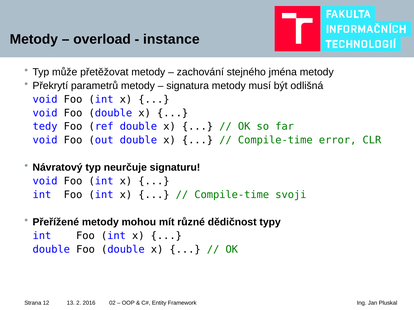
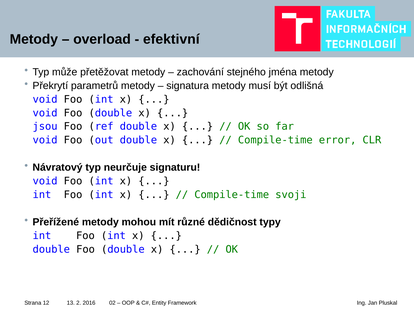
instance: instance -> efektivní
tedy: tedy -> jsou
